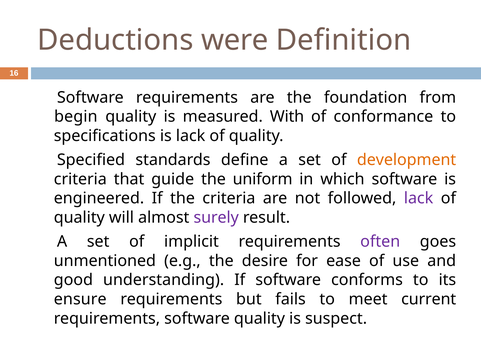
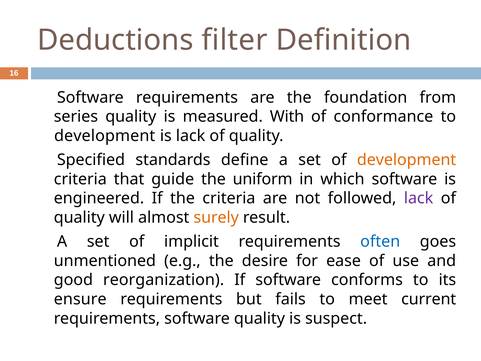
were: were -> filter
begin: begin -> series
specifications at (105, 136): specifications -> development
surely colour: purple -> orange
often colour: purple -> blue
understanding: understanding -> reorganization
